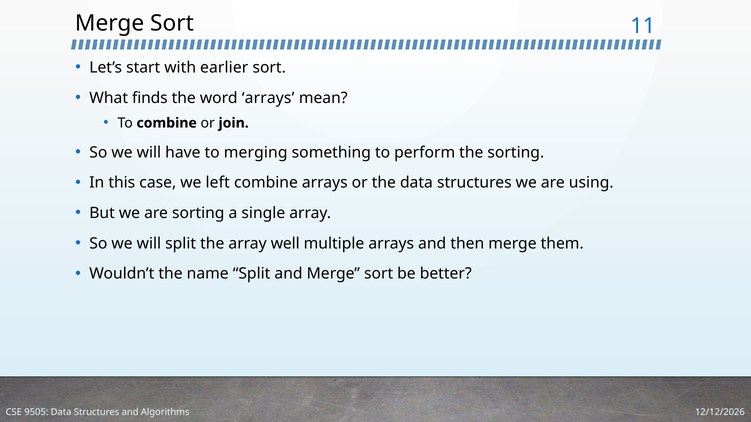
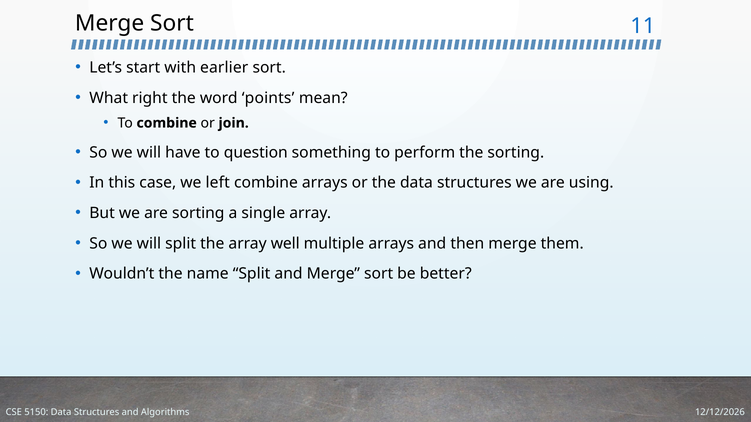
finds: finds -> right
word arrays: arrays -> points
merging: merging -> question
9505: 9505 -> 5150
